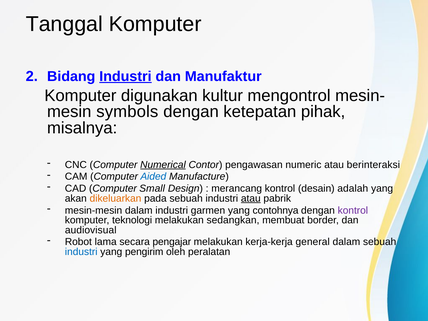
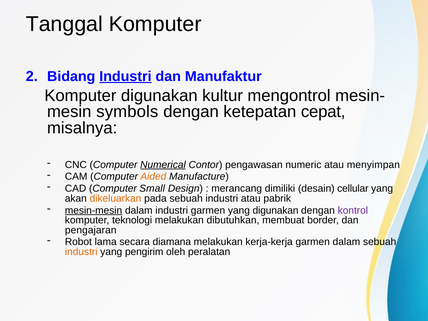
pihak: pihak -> cepat
berinteraksi: berinteraksi -> menyimpan
Aided colour: blue -> orange
merancang kontrol: kontrol -> dimiliki
adalah: adalah -> cellular
atau at (251, 198) underline: present -> none
mesin-mesin underline: none -> present
yang contohnya: contohnya -> digunakan
sedangkan: sedangkan -> dibutuhkan
audiovisual: audiovisual -> pengajaran
pengajar: pengajar -> diamana
kerja-kerja general: general -> garmen
industri at (81, 252) colour: blue -> orange
